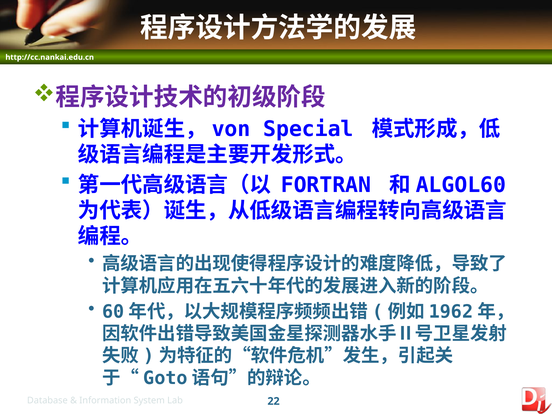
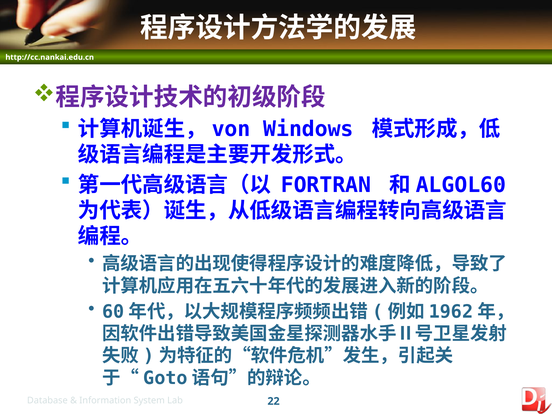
Special: Special -> Windows
